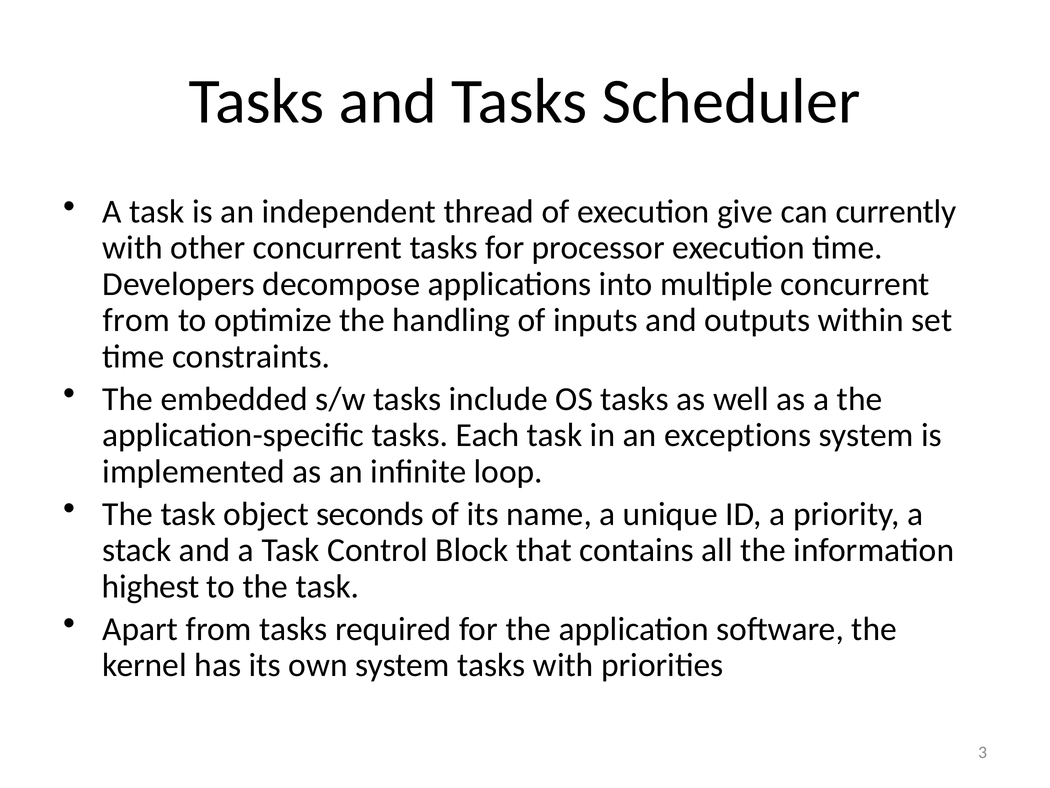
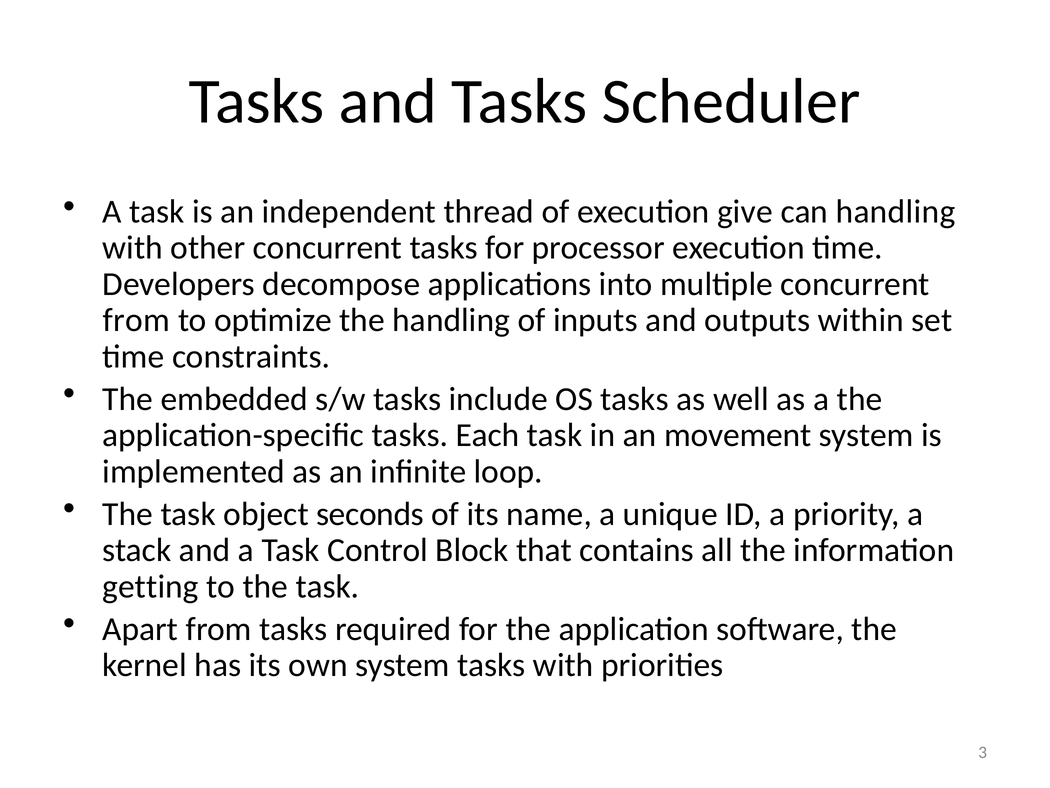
can currently: currently -> handling
exceptions: exceptions -> movement
highest: highest -> getting
